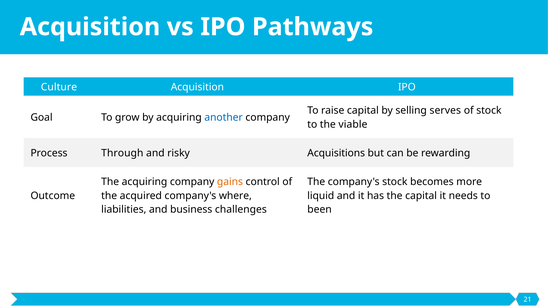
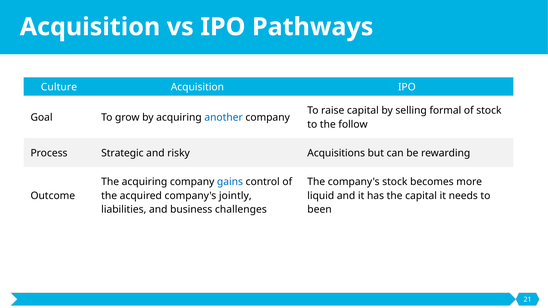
serves: serves -> formal
viable: viable -> follow
Through: Through -> Strategic
gains colour: orange -> blue
where: where -> jointly
